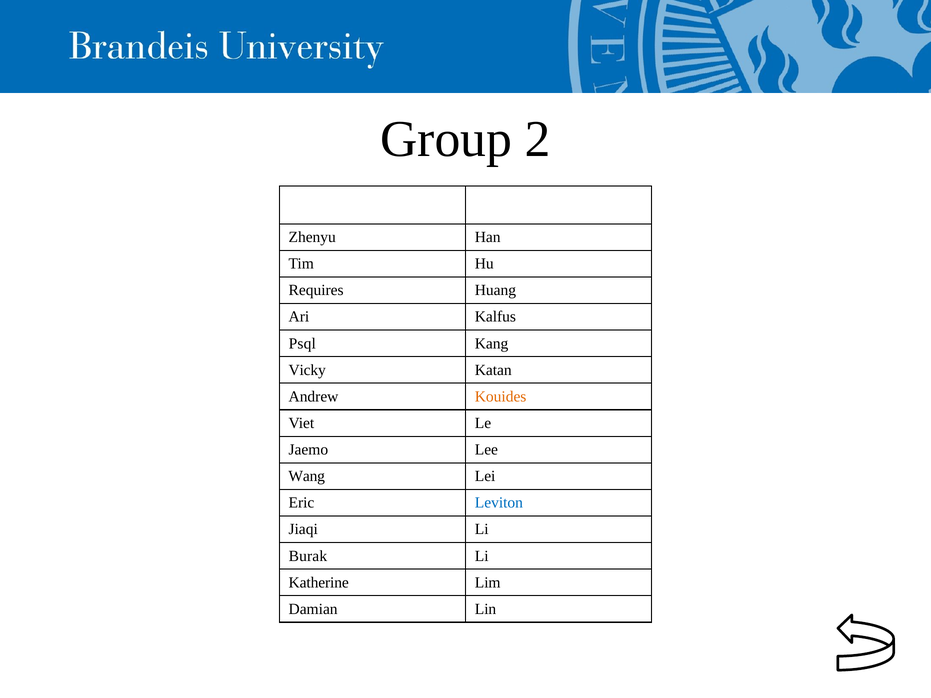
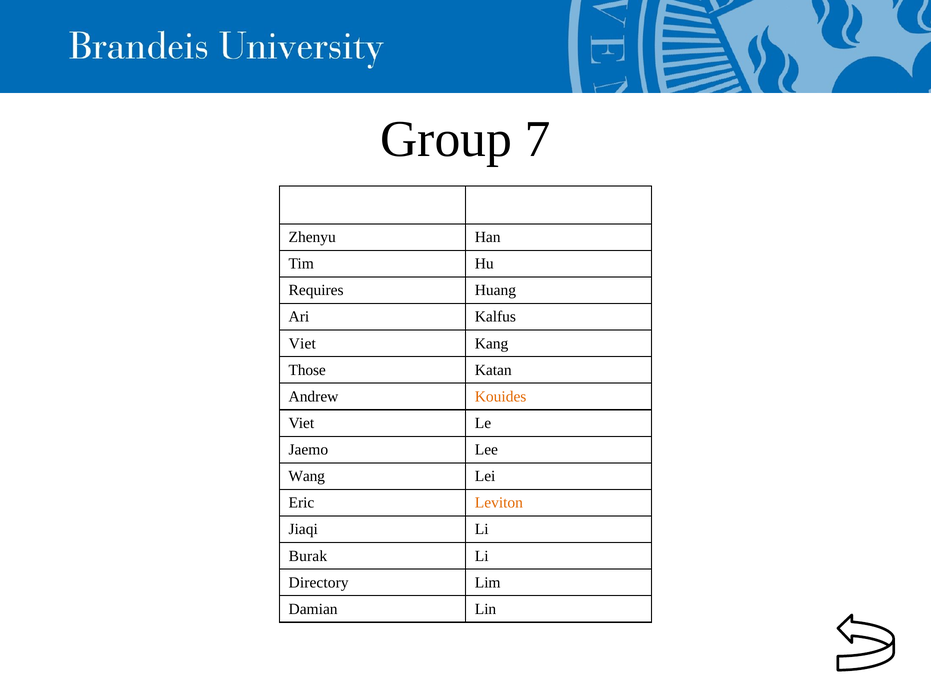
2: 2 -> 7
Psql at (302, 344): Psql -> Viet
Vicky: Vicky -> Those
Leviton colour: blue -> orange
Katherine: Katherine -> Directory
